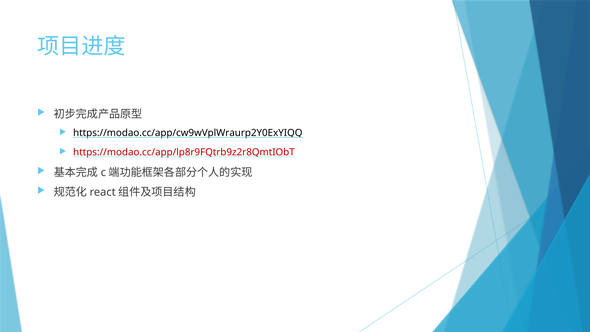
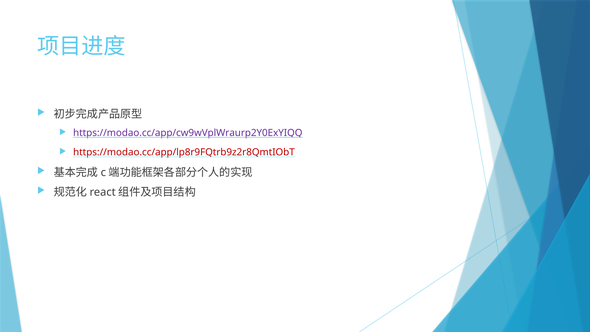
https://modao.cc/app/cw9wVplWraurp2Y0ExYIQQ colour: black -> purple
